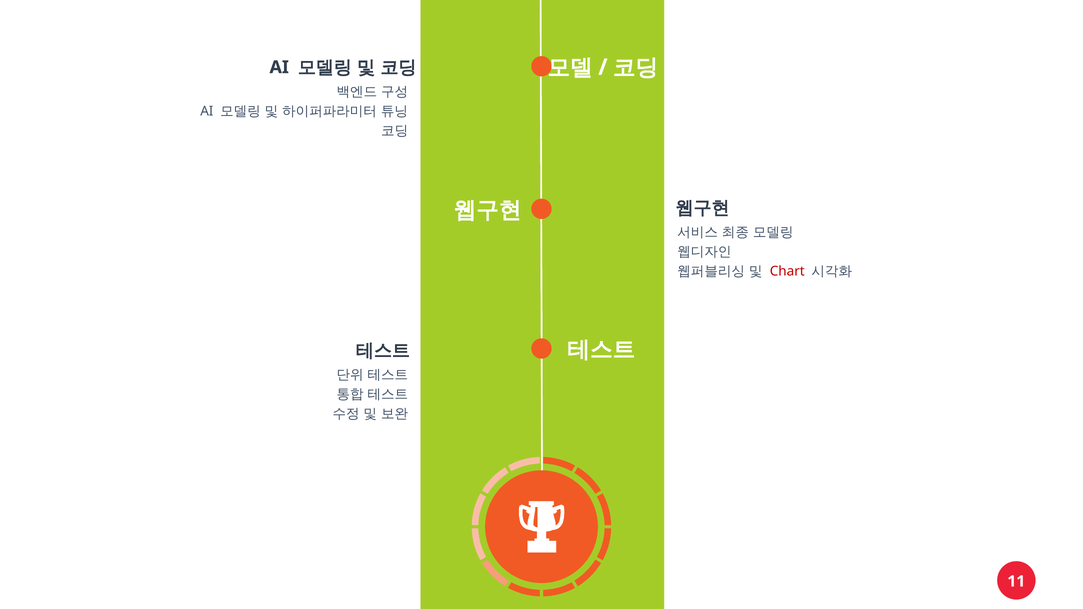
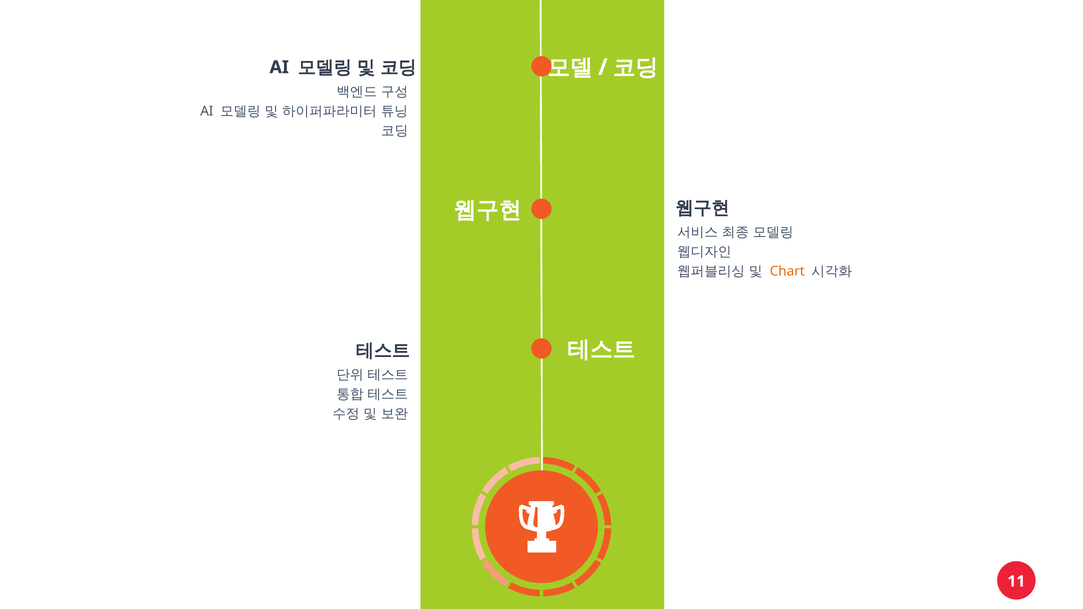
Chart colour: red -> orange
